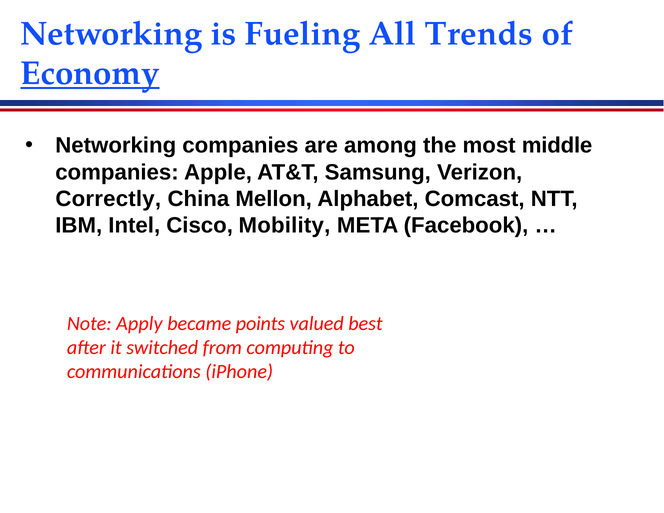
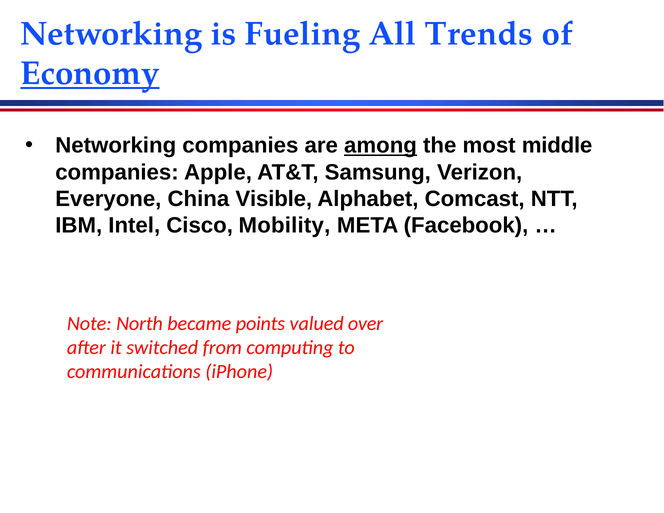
among underline: none -> present
Correctly: Correctly -> Everyone
Mellon: Mellon -> Visible
Apply: Apply -> North
best: best -> over
